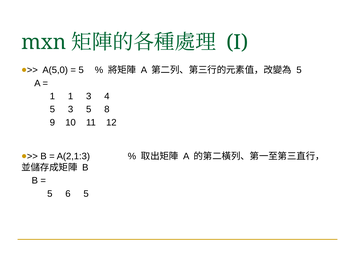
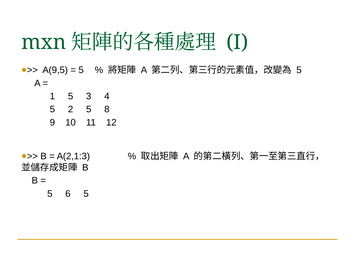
A(5,0: A(5,0 -> A(9,5
1 1: 1 -> 5
5 3: 3 -> 2
